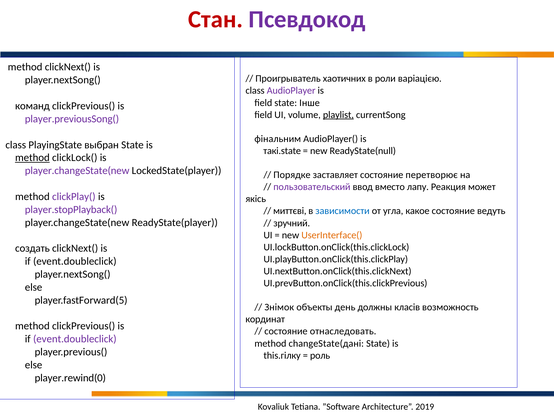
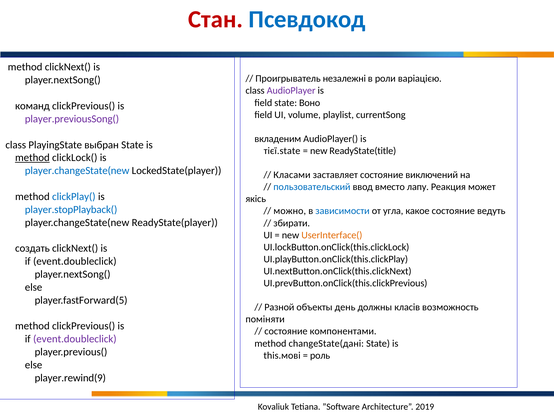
Псевдокод colour: purple -> blue
хаотичних: хаотичних -> незалежні
Інше: Інше -> Воно
playlist underline: present -> none
фінальним: фінальним -> вкладеним
такі.state: такі.state -> тієї.state
ReadyState(null: ReadyState(null -> ReadyState(title
player.changeState(new at (77, 170) colour: purple -> blue
Порядке: Порядке -> Класами
перетворює: перетворює -> виключений
пользовательский colour: purple -> blue
clickPlay( colour: purple -> blue
player.stopPlayback( colour: purple -> blue
миттєві: миттєві -> можно
зручний: зручний -> збирати
Знімок: Знімок -> Разной
кординат: кординат -> поміняти
отнаследовать: отнаследовать -> компонентами
this.гілку: this.гілку -> this.мові
player.rewind(0: player.rewind(0 -> player.rewind(9
